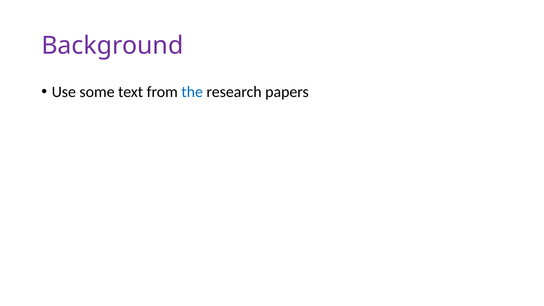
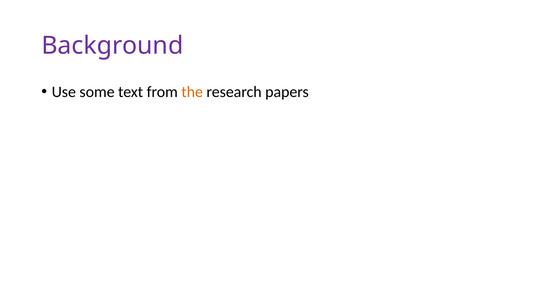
the colour: blue -> orange
